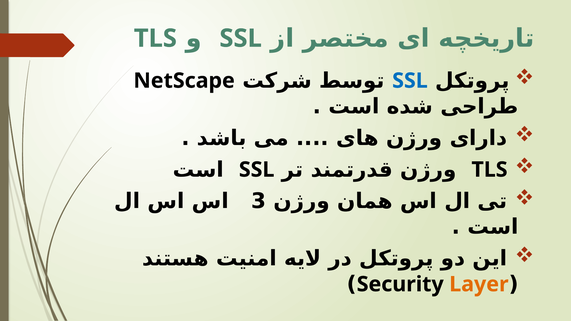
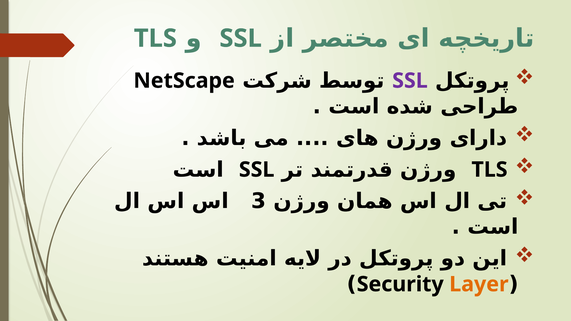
SSL at (410, 81) colour: blue -> purple
